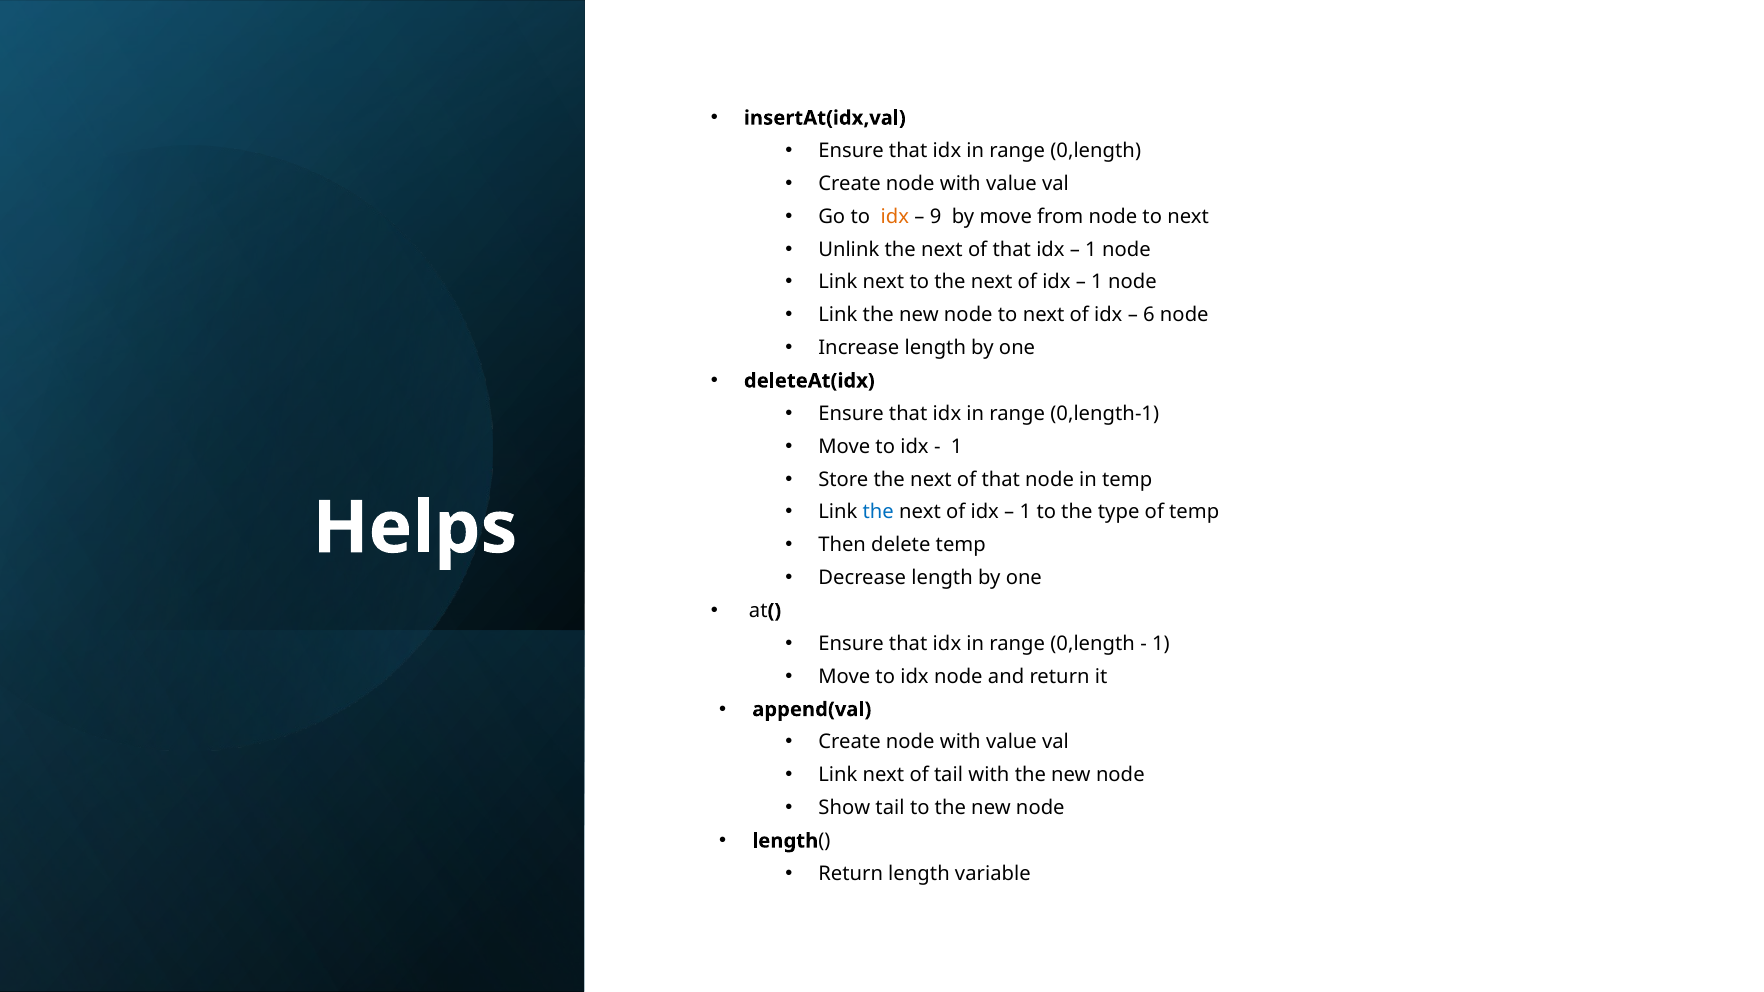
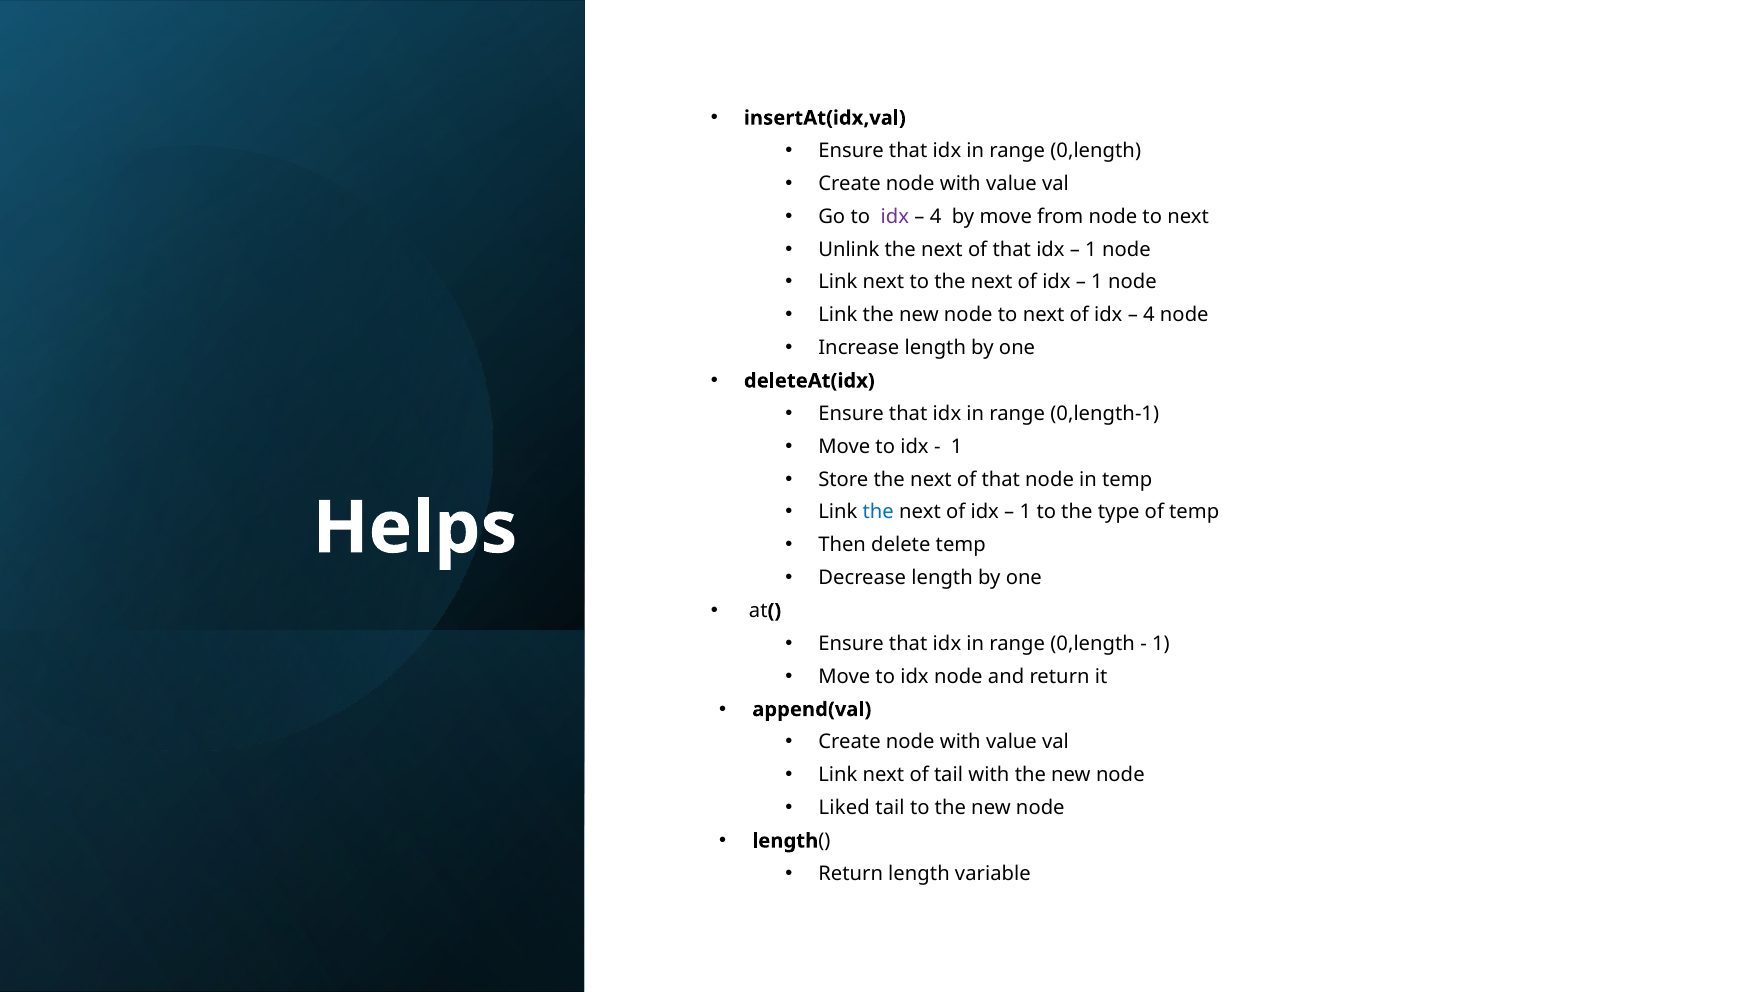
idx at (895, 217) colour: orange -> purple
9 at (936, 217): 9 -> 4
6 at (1149, 315): 6 -> 4
Show: Show -> Liked
